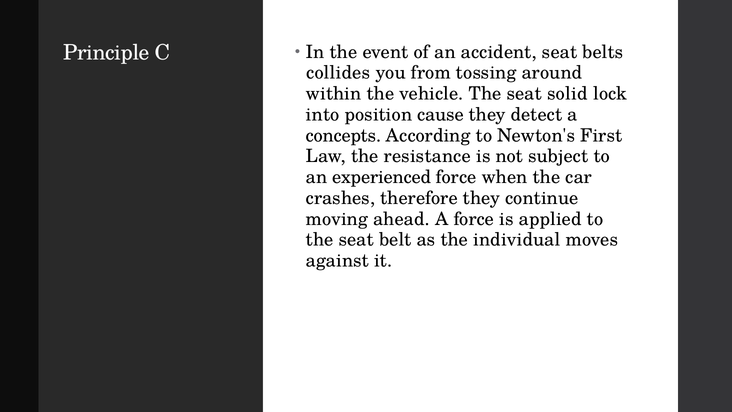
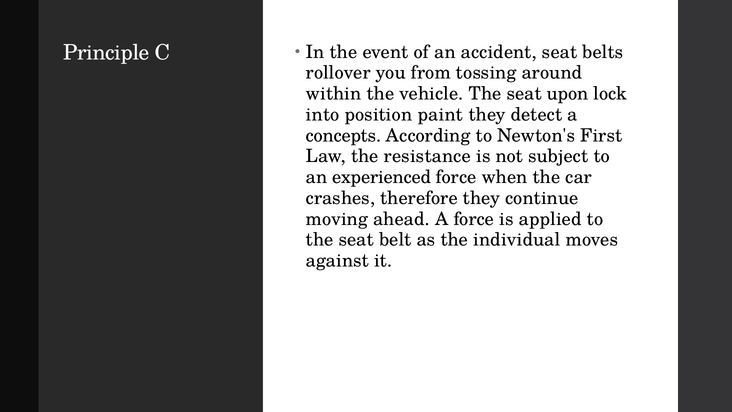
collides: collides -> rollover
solid: solid -> upon
cause: cause -> paint
